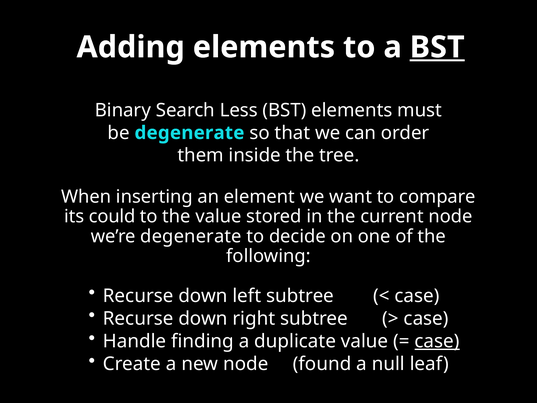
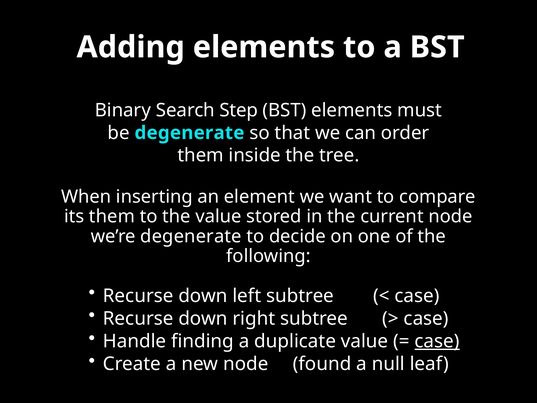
BST at (437, 47) underline: present -> none
Less: Less -> Step
its could: could -> them
